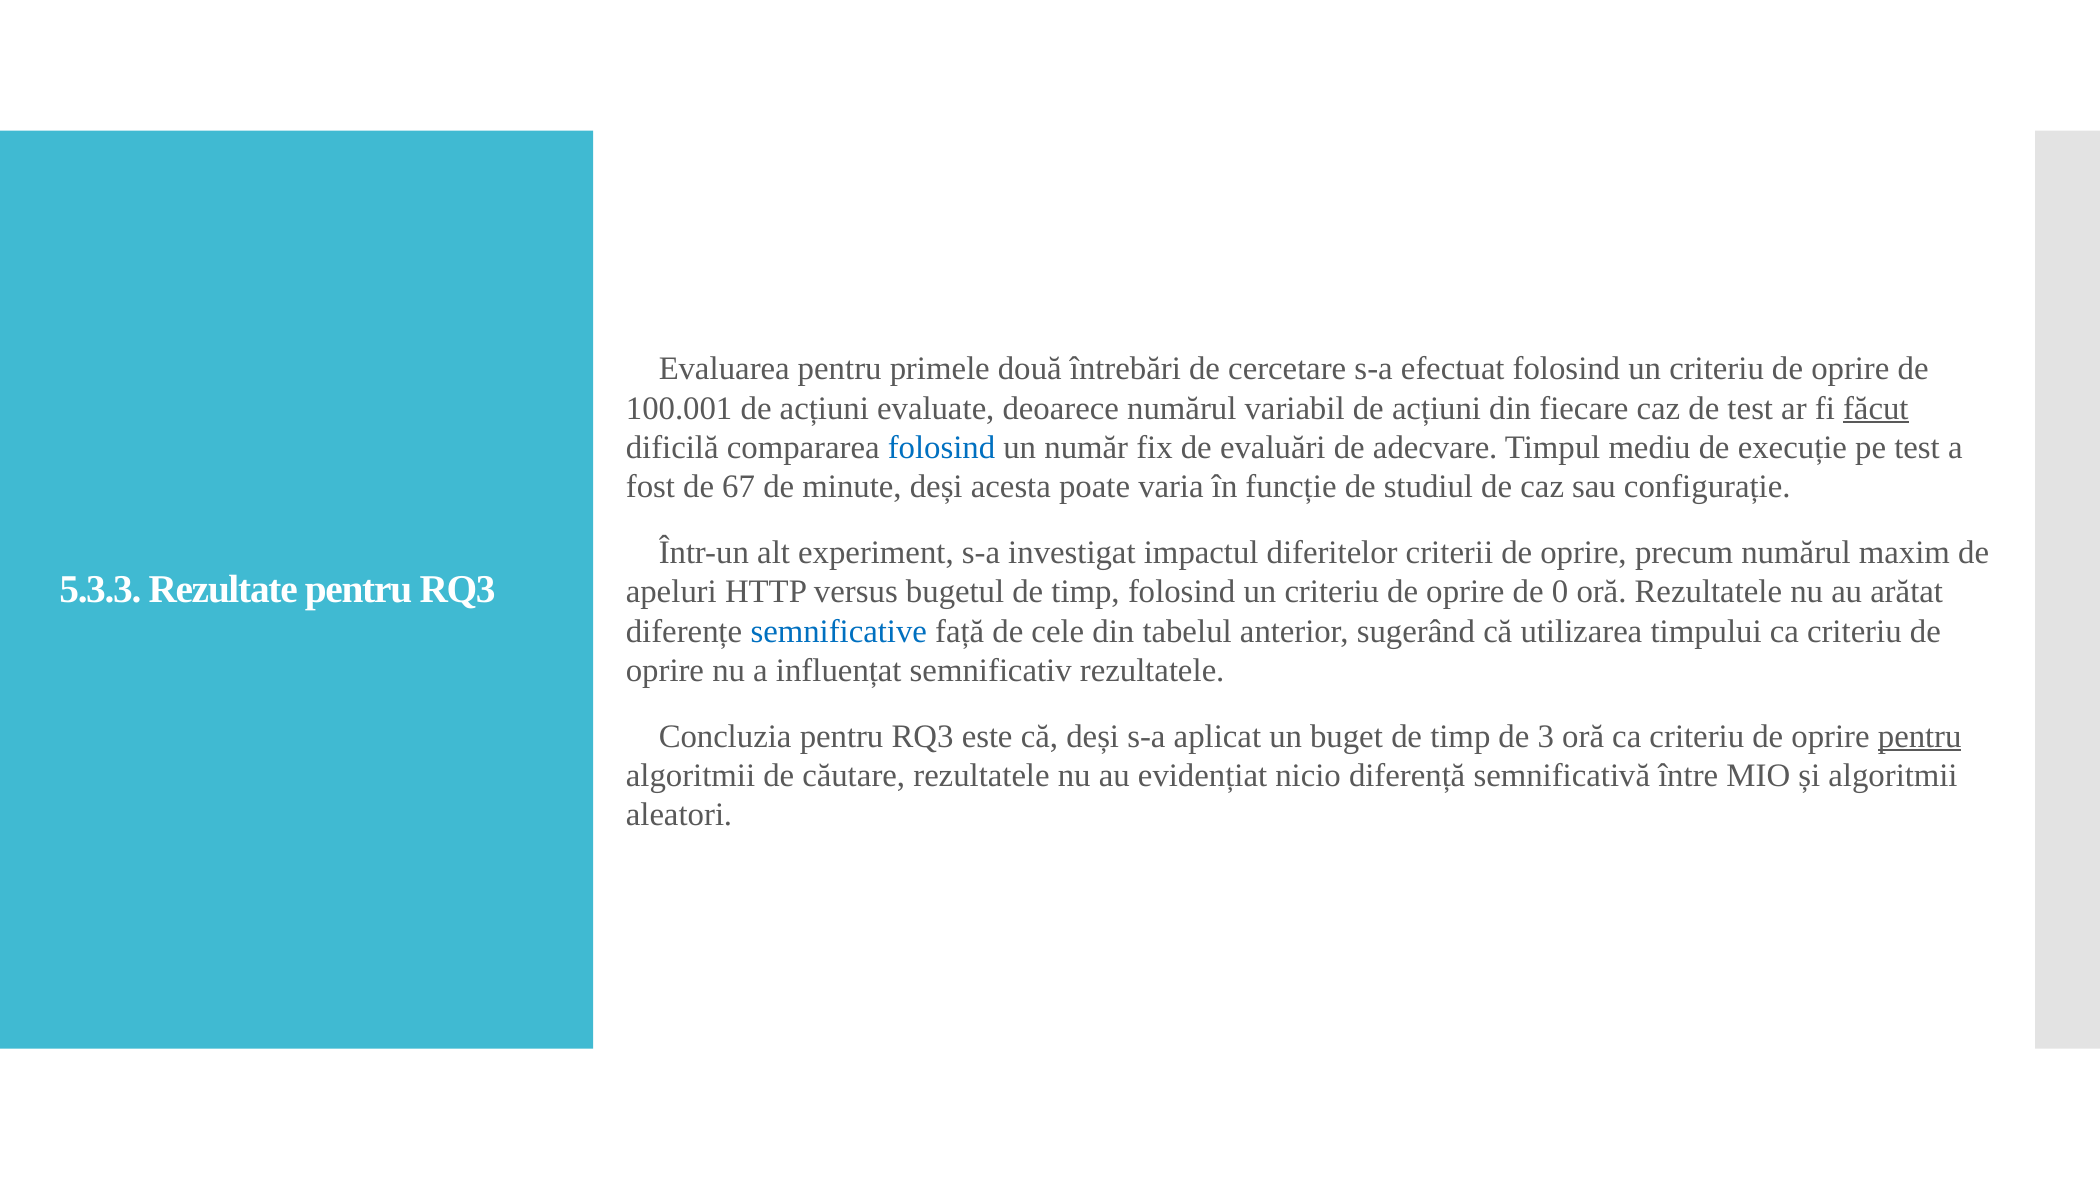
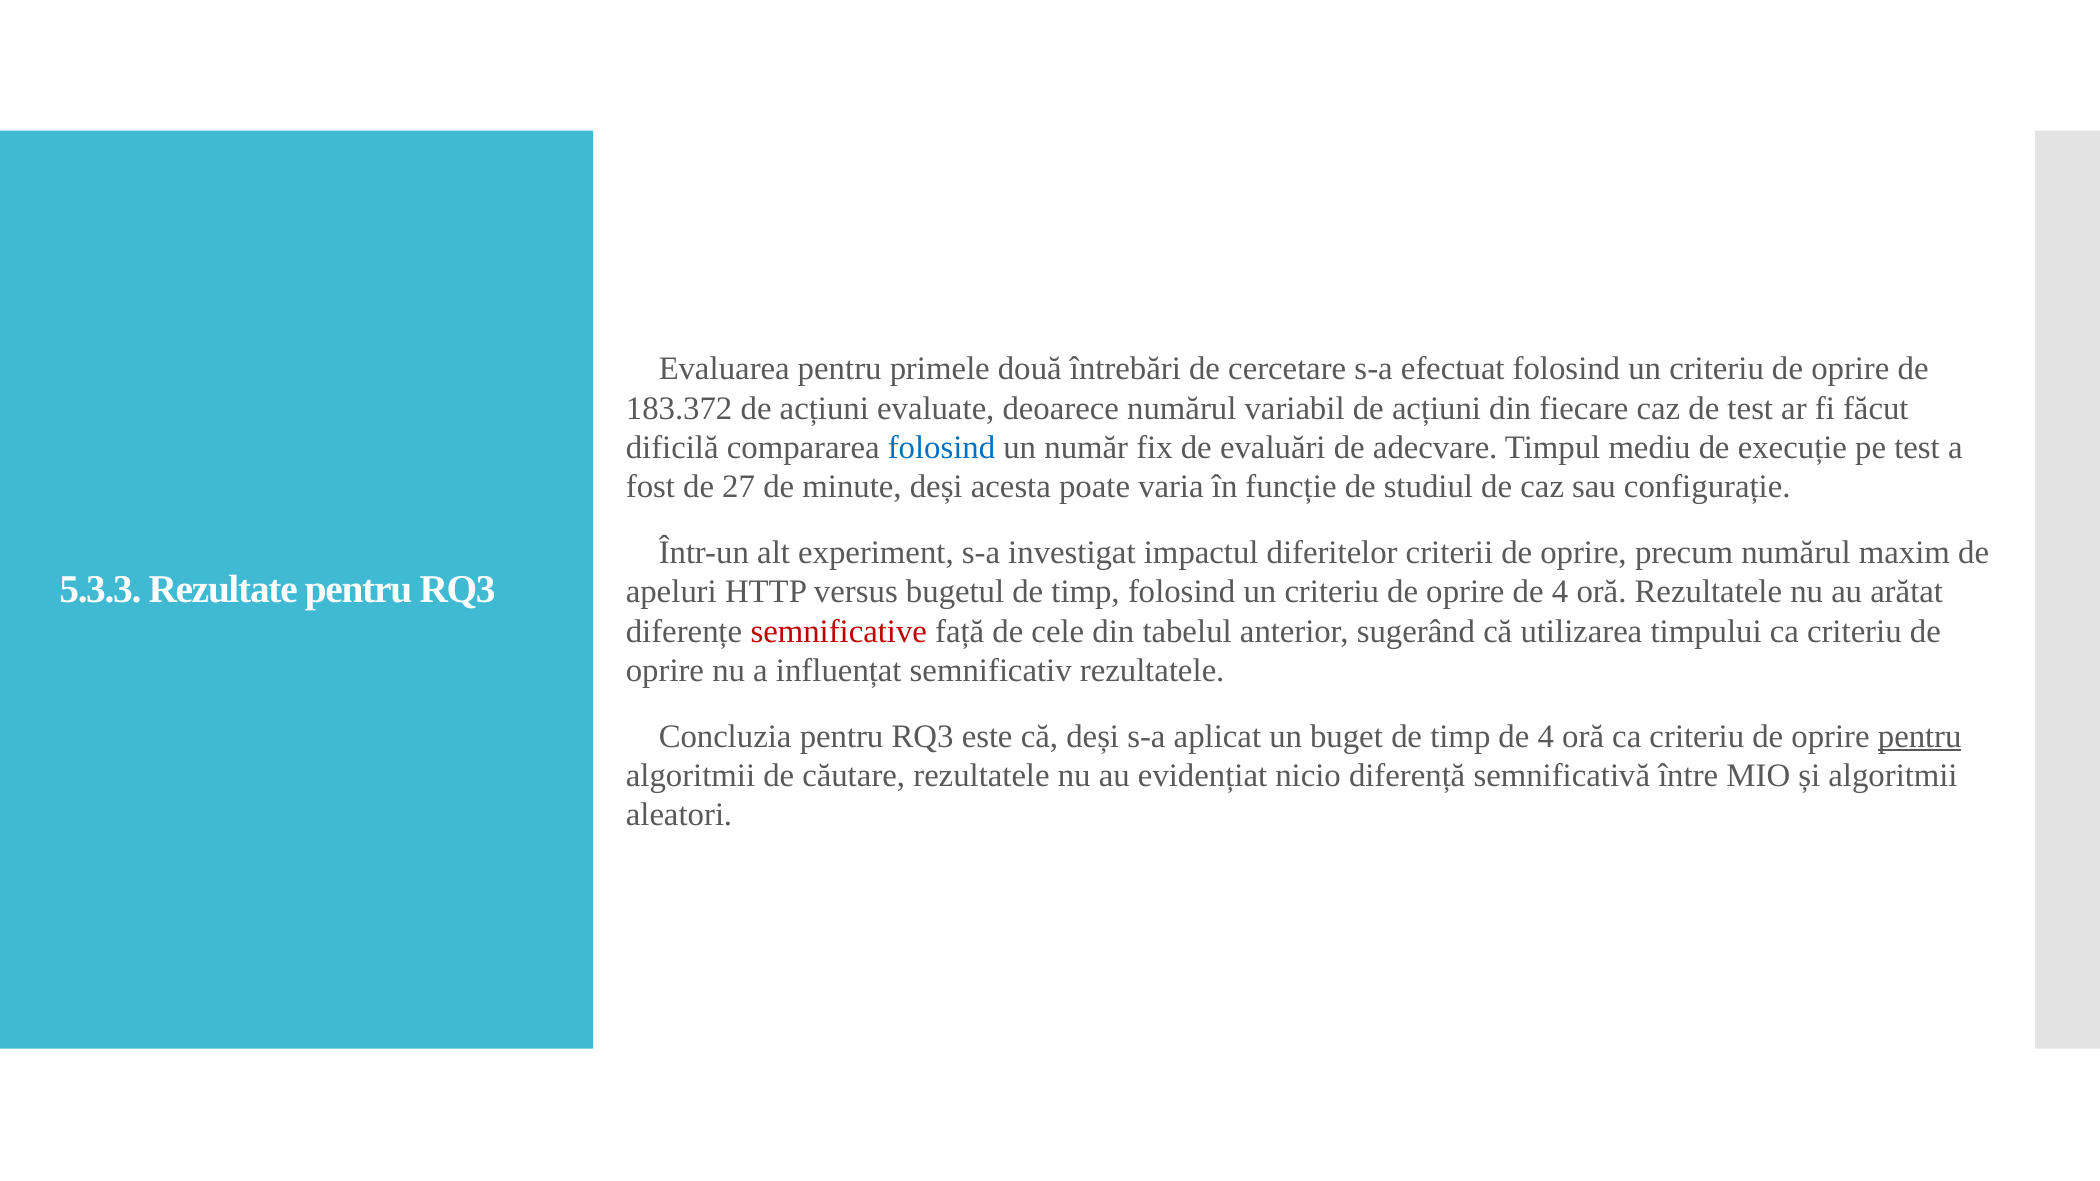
100.001: 100.001 -> 183.372
făcut underline: present -> none
67: 67 -> 27
oprire de 0: 0 -> 4
semnificative colour: blue -> red
timp de 3: 3 -> 4
